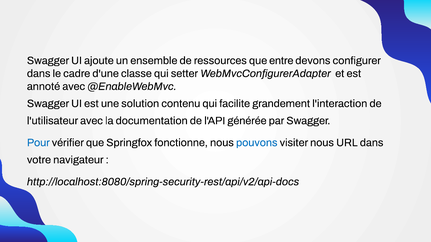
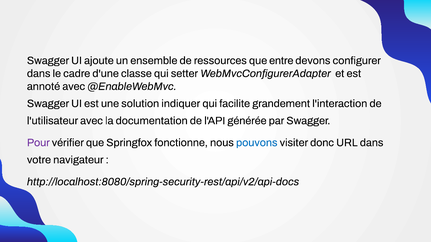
contenu: contenu -> indiquer
Pour colour: blue -> purple
visiter nous: nous -> donc
